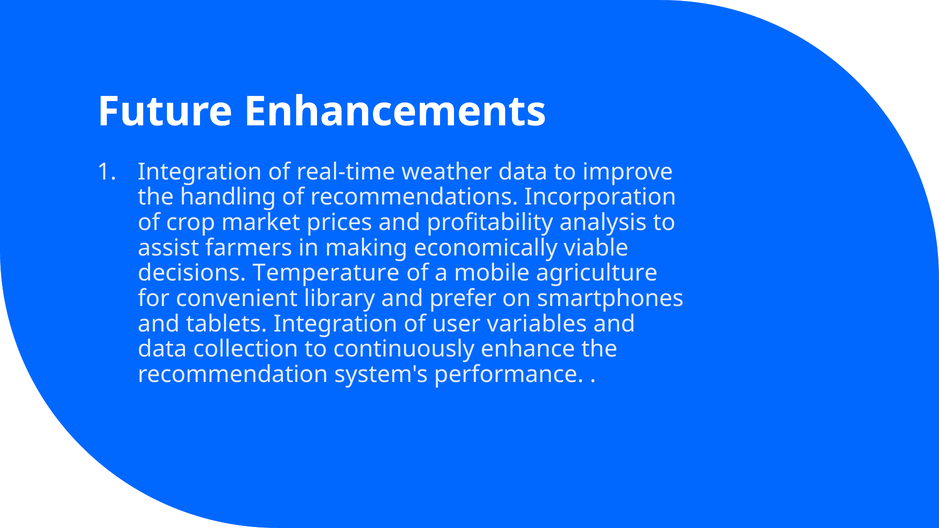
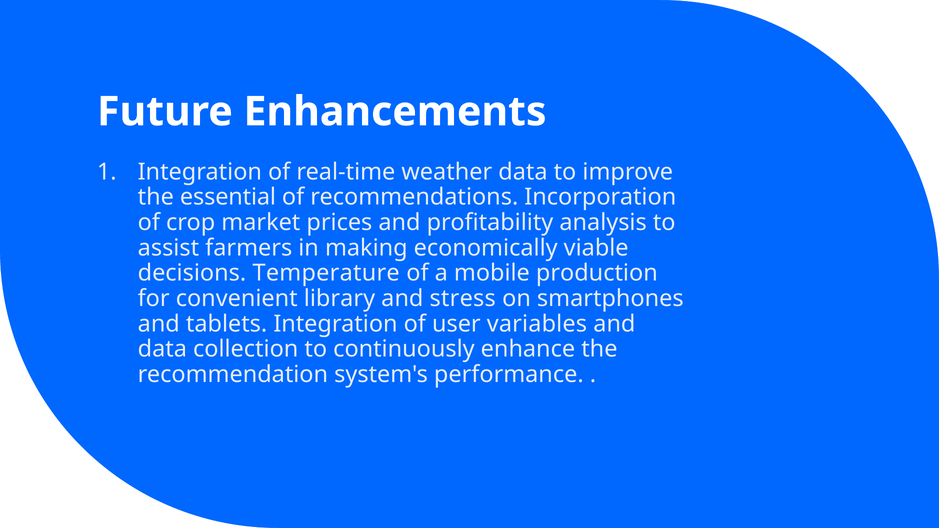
handling: handling -> essential
agriculture: agriculture -> production
prefer: prefer -> stress
